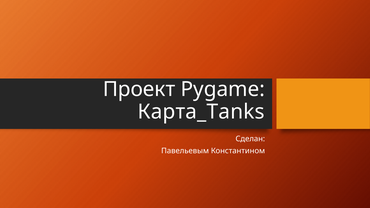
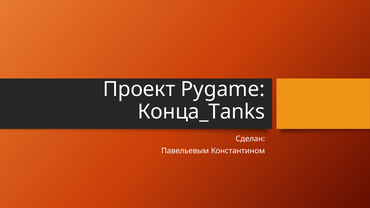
Карта_Tanks: Карта_Tanks -> Конца_Tanks
